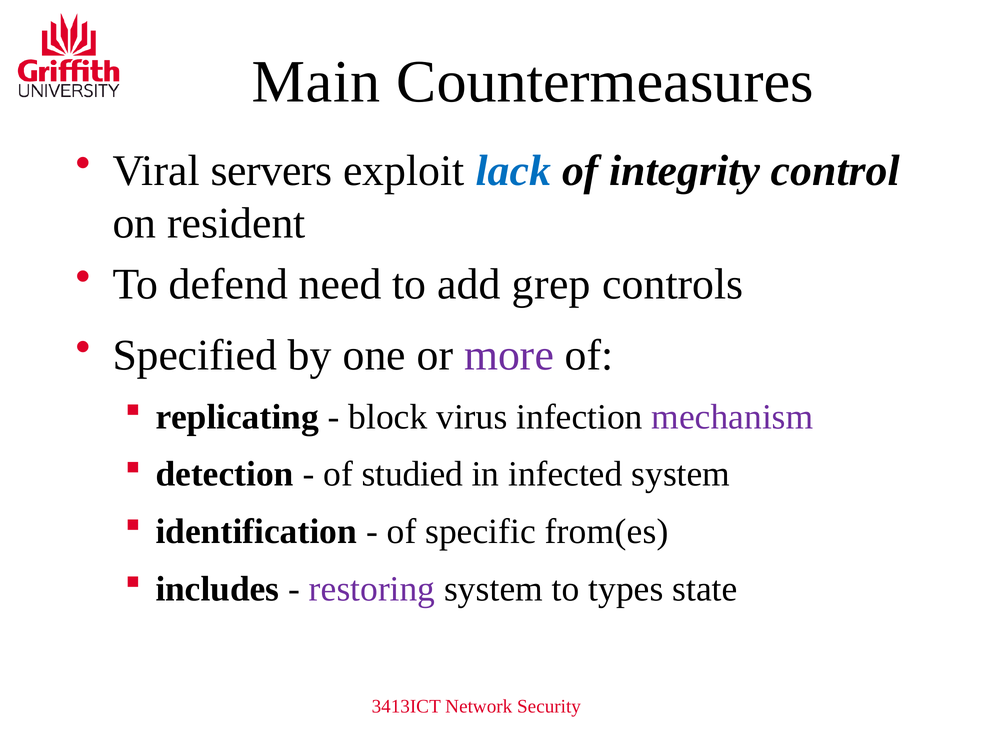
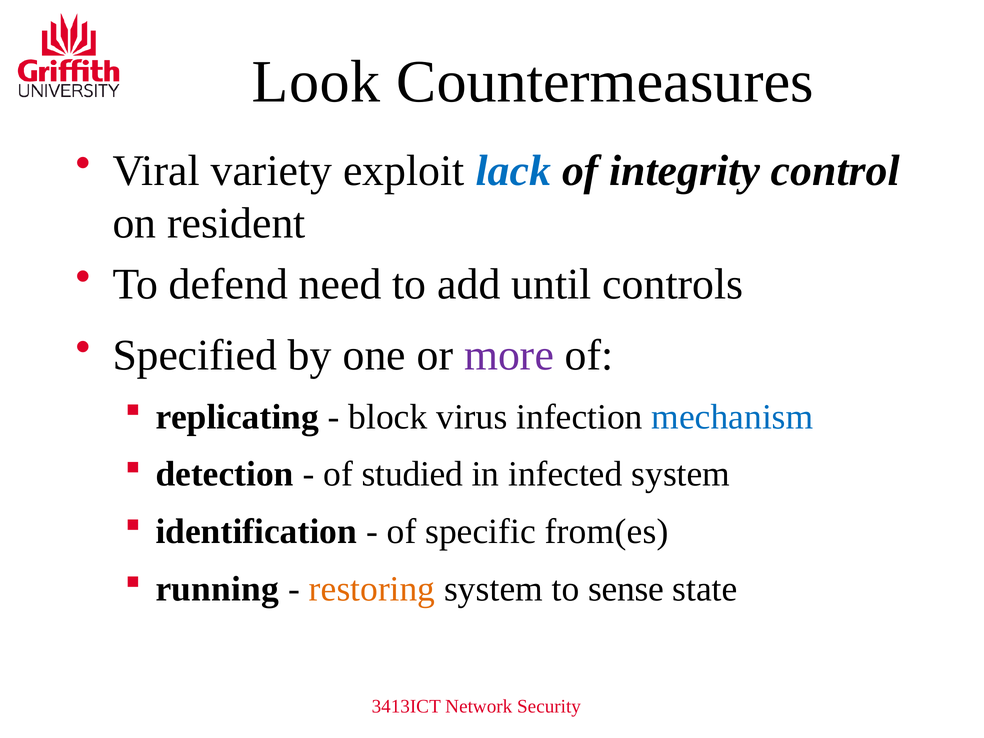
Main: Main -> Look
servers: servers -> variety
grep: grep -> until
mechanism colour: purple -> blue
includes: includes -> running
restoring colour: purple -> orange
types: types -> sense
